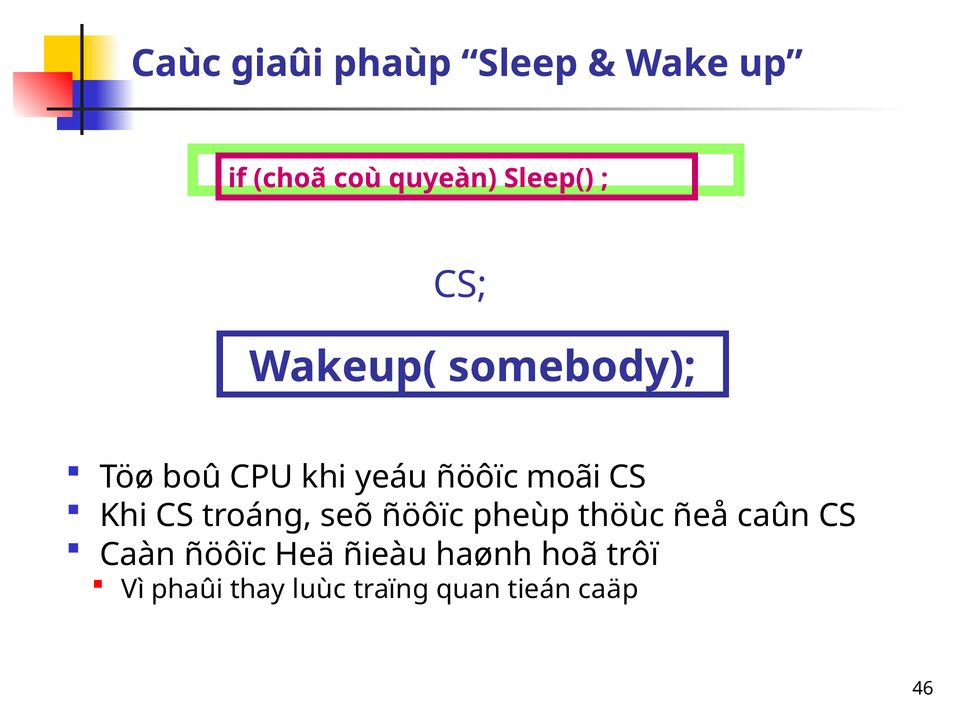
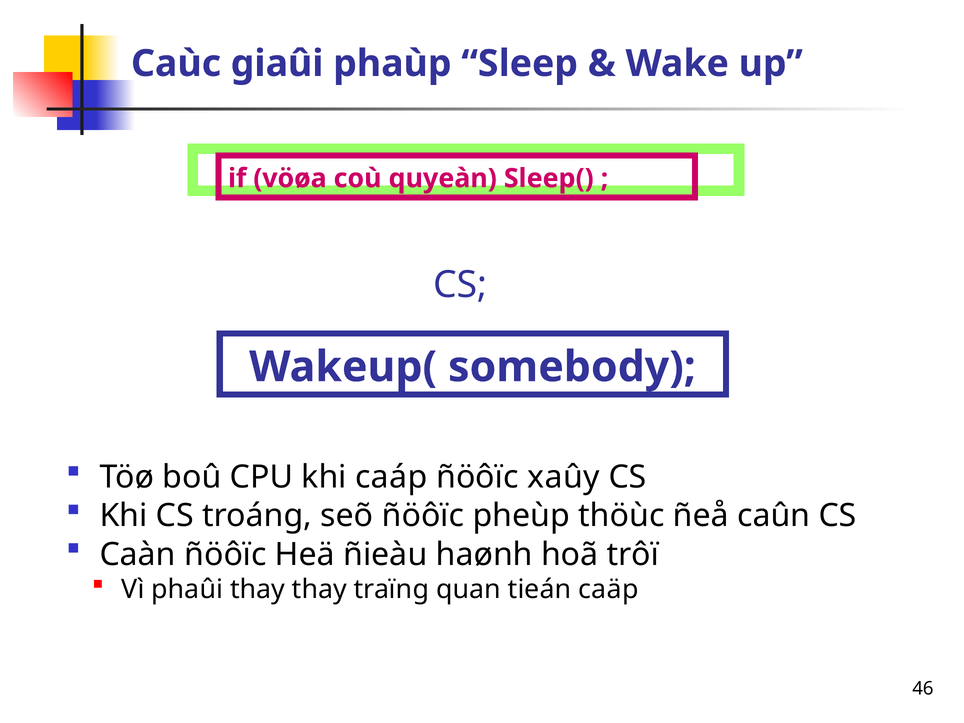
choã: choã -> vöøa
yeáu: yeáu -> caáp
moãi: moãi -> xaûy
thay luùc: luùc -> thay
